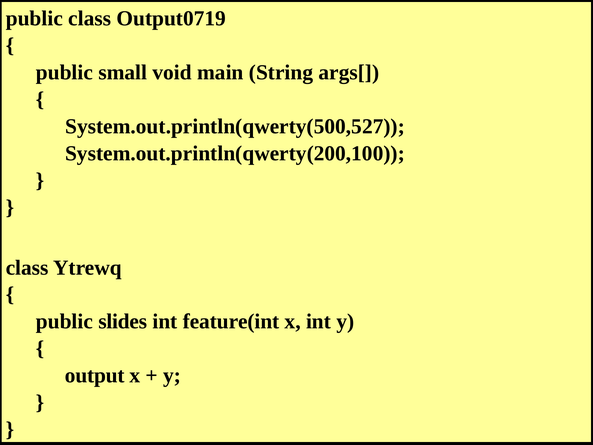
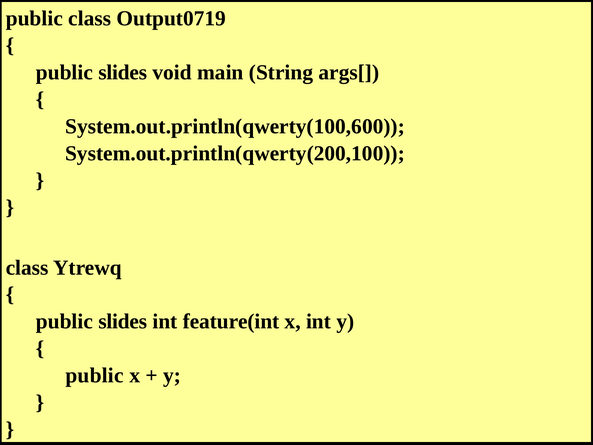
small at (123, 72): small -> slides
System.out.println(qwerty(500,527: System.out.println(qwerty(500,527 -> System.out.println(qwerty(100,600
output at (95, 375): output -> public
